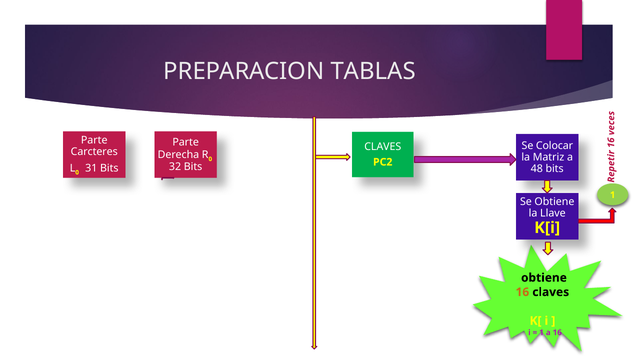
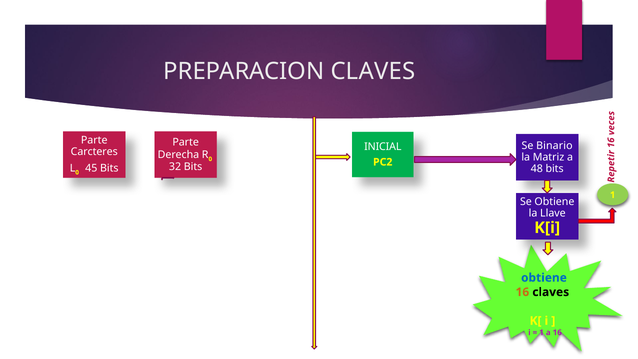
PREPARACION TABLAS: TABLAS -> CLAVES
Colocar: Colocar -> Binario
CLAVES at (383, 147): CLAVES -> INICIAL
31: 31 -> 45
obtiene at (544, 278) colour: black -> blue
